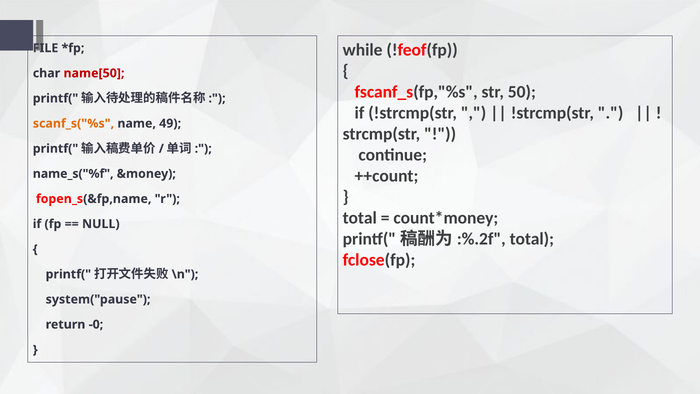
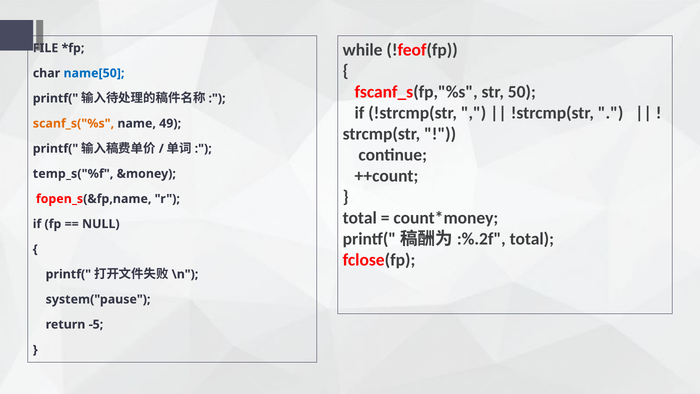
name[50 colour: red -> blue
name_s("%f: name_s("%f -> temp_s("%f
-0: -0 -> -5
